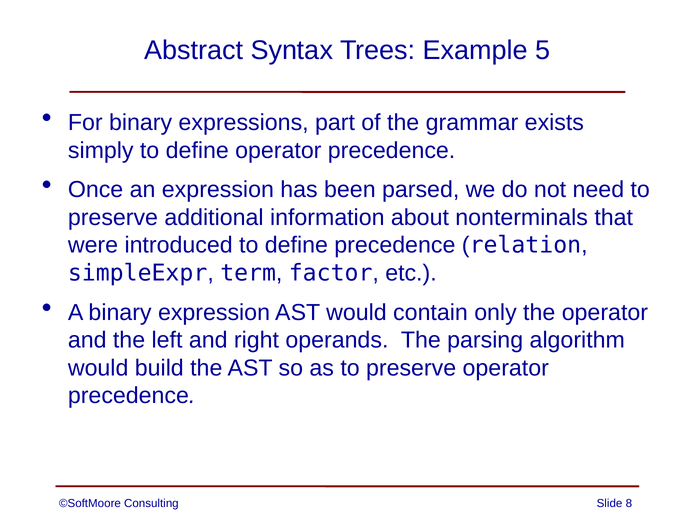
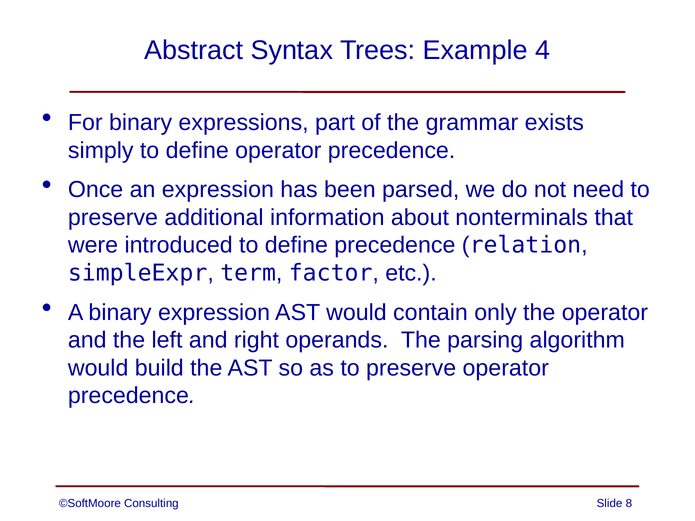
5: 5 -> 4
